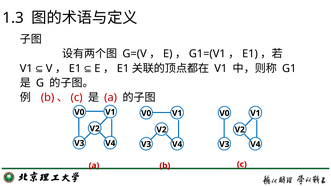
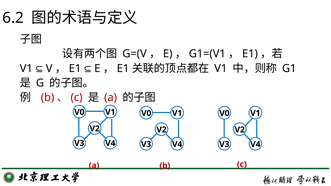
1.3: 1.3 -> 6.2
